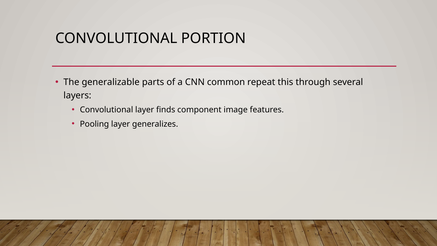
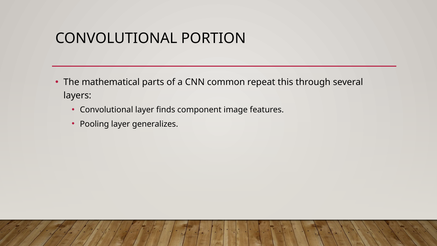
generalizable: generalizable -> mathematical
